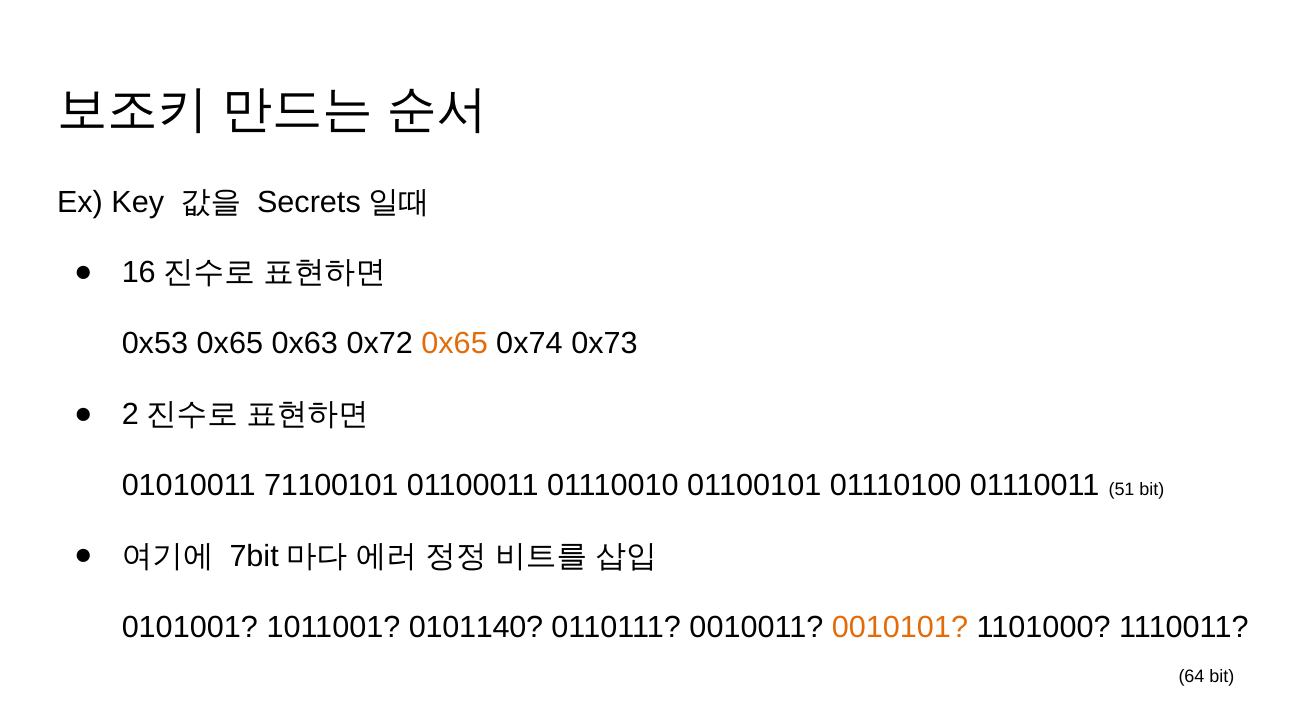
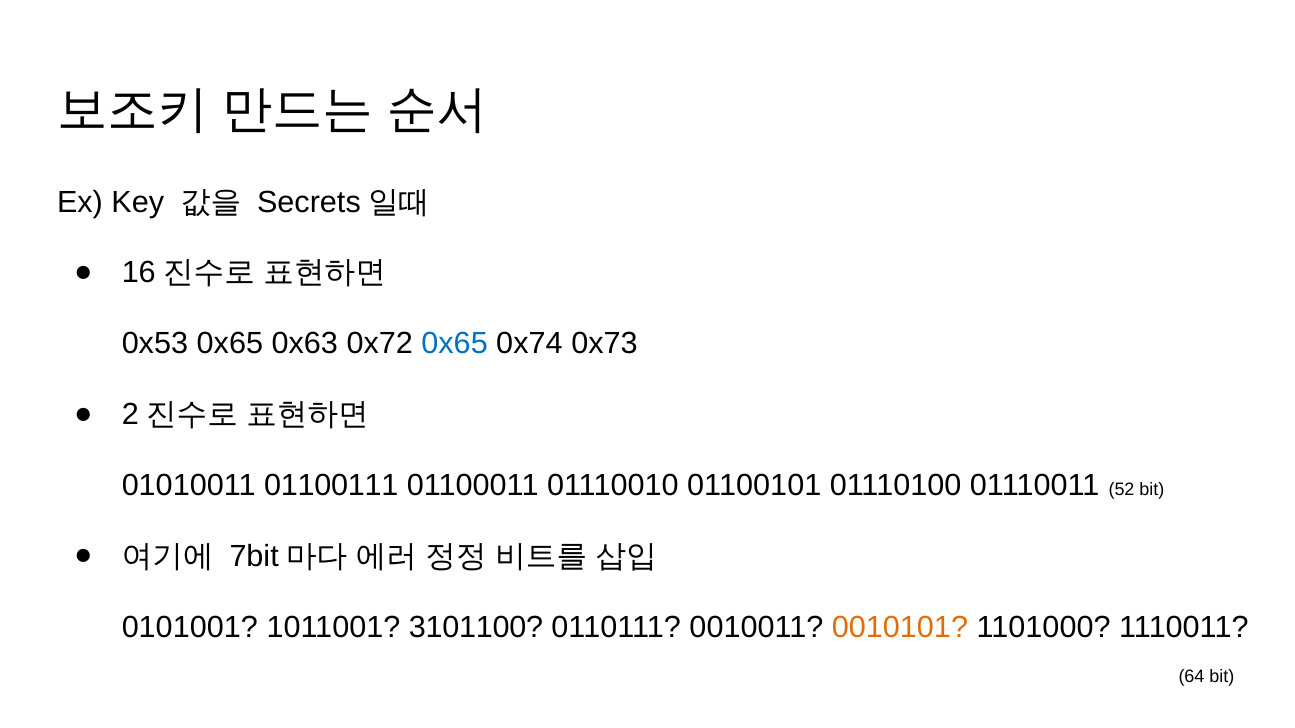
0x65 at (455, 344) colour: orange -> blue
71100101: 71100101 -> 01100111
51: 51 -> 52
0101140: 0101140 -> 3101100
